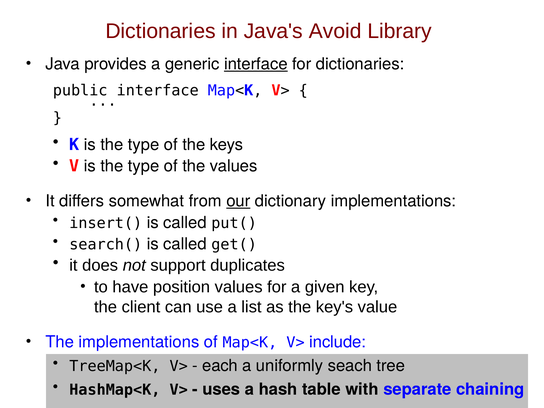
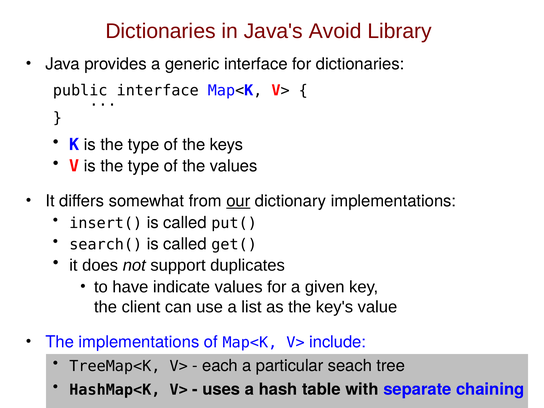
interface at (256, 64) underline: present -> none
position: position -> indicate
uniformly: uniformly -> particular
